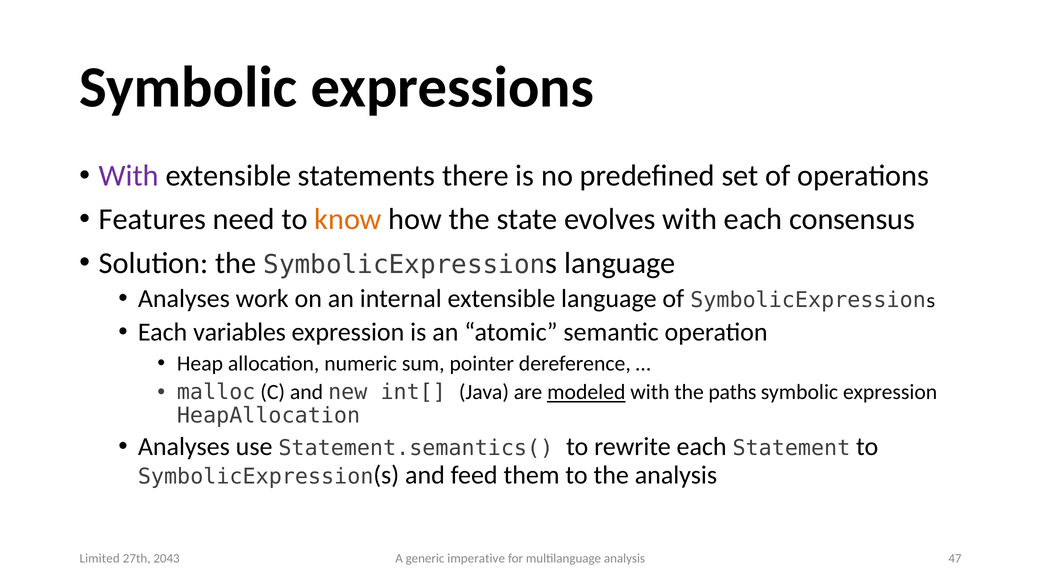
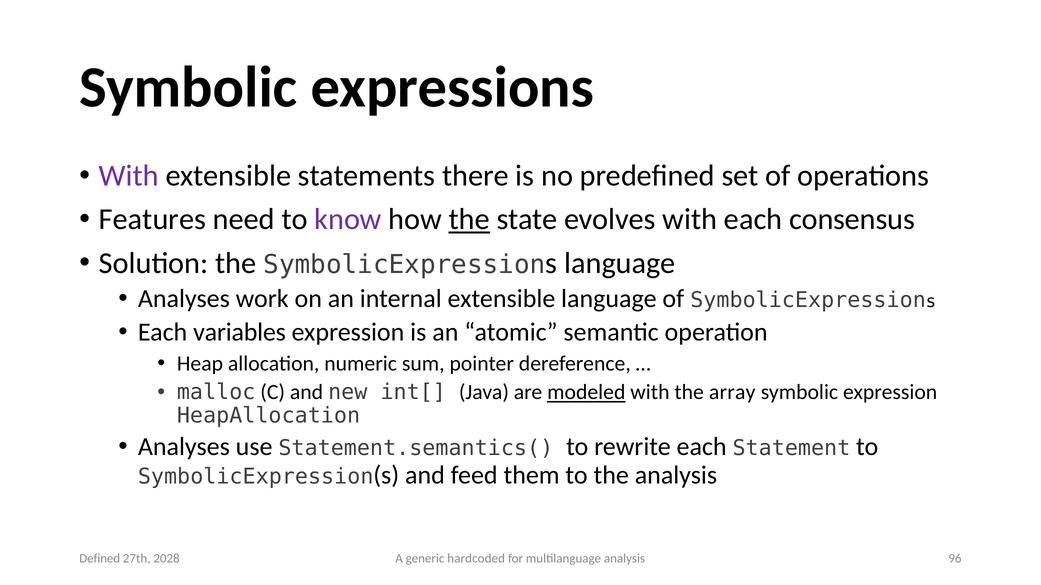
know colour: orange -> purple
the at (469, 220) underline: none -> present
paths: paths -> array
imperative: imperative -> hardcoded
47: 47 -> 96
Limited: Limited -> Defined
2043: 2043 -> 2028
